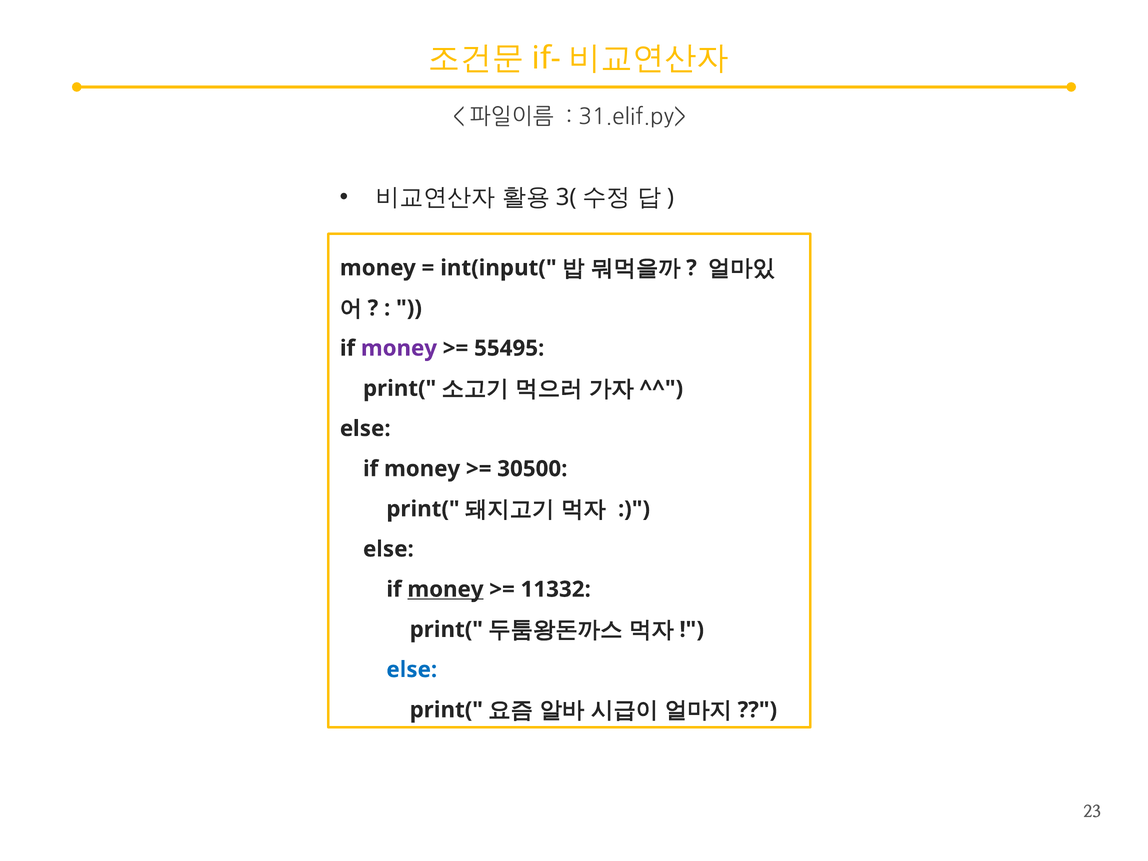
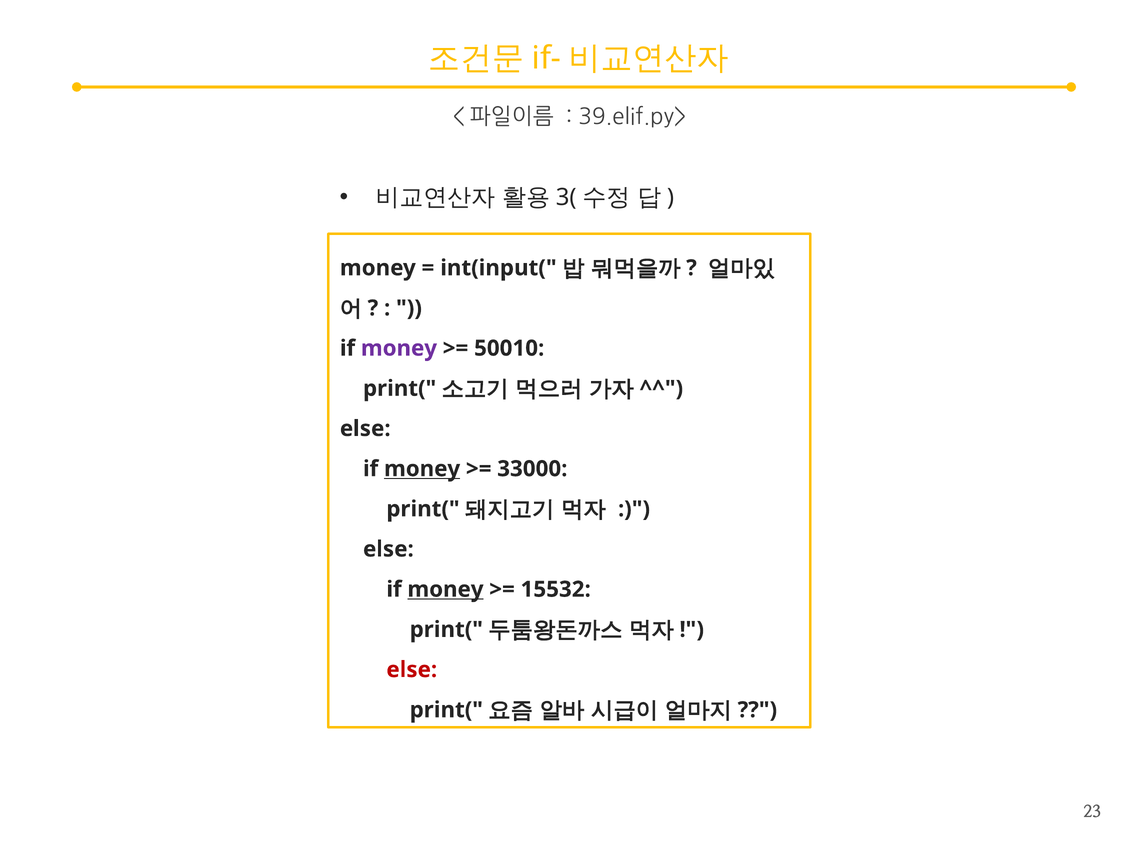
31.elif.py>: 31.elif.py> -> 39.elif.py>
55495: 55495 -> 50010
money at (422, 469) underline: none -> present
30500: 30500 -> 33000
11332: 11332 -> 15532
else at (412, 670) colour: blue -> red
